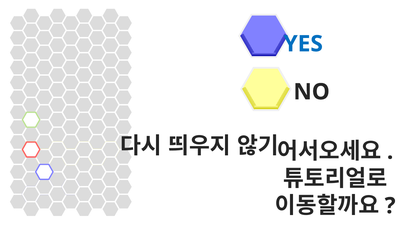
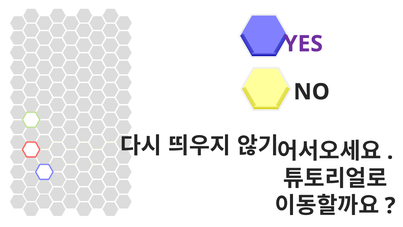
YES colour: blue -> purple
